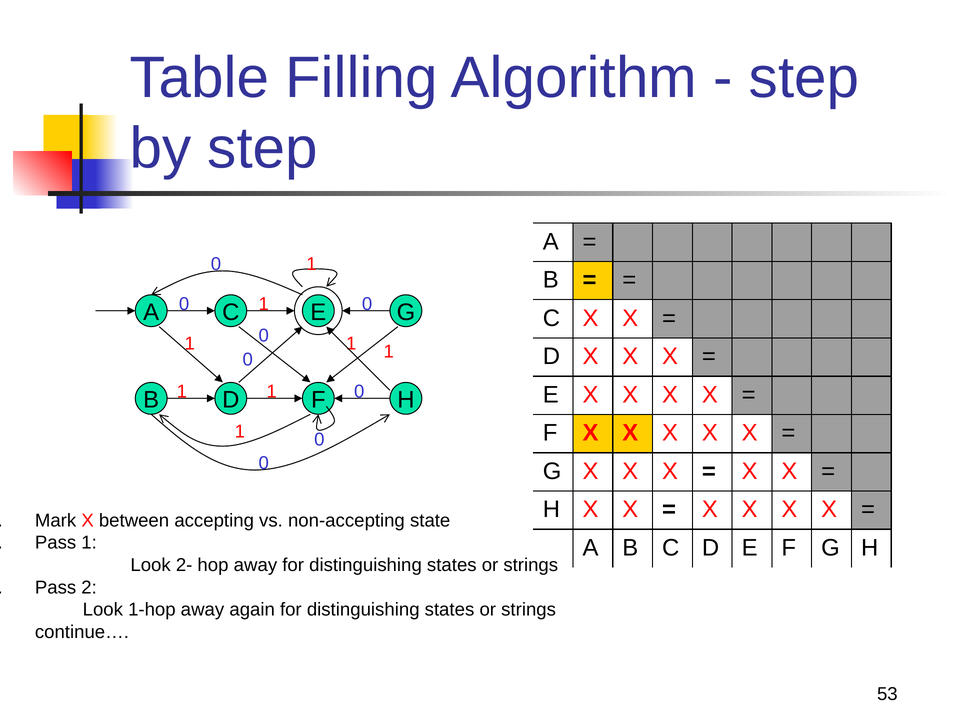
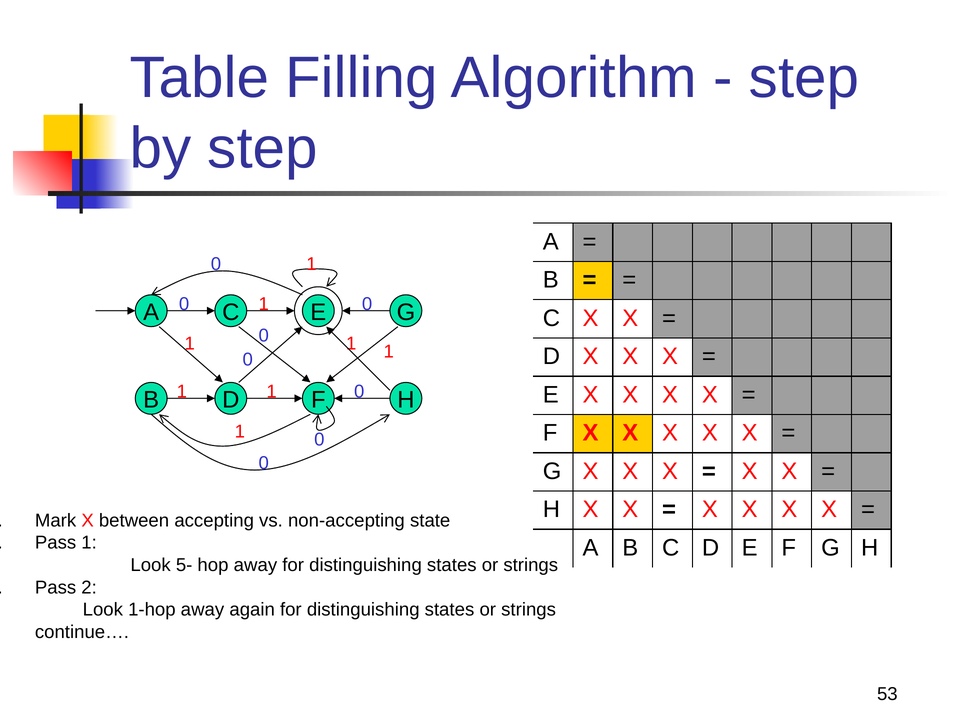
2-: 2- -> 5-
